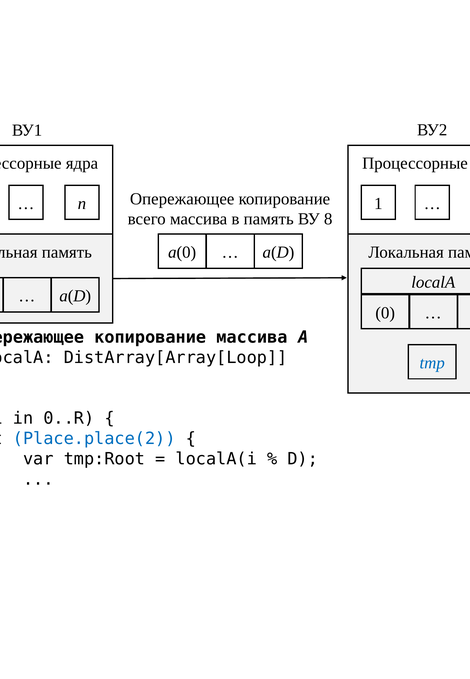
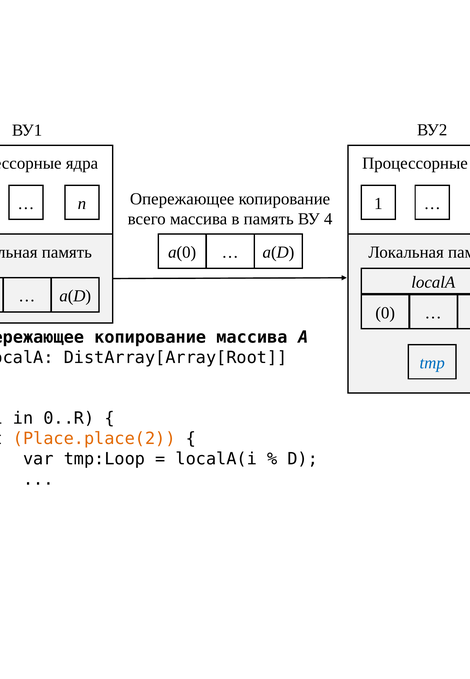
8: 8 -> 4
DistArray[Array[Loop: DistArray[Array[Loop -> DistArray[Array[Root
Place.place(2 colour: blue -> orange
tmp:Root: tmp:Root -> tmp:Loop
